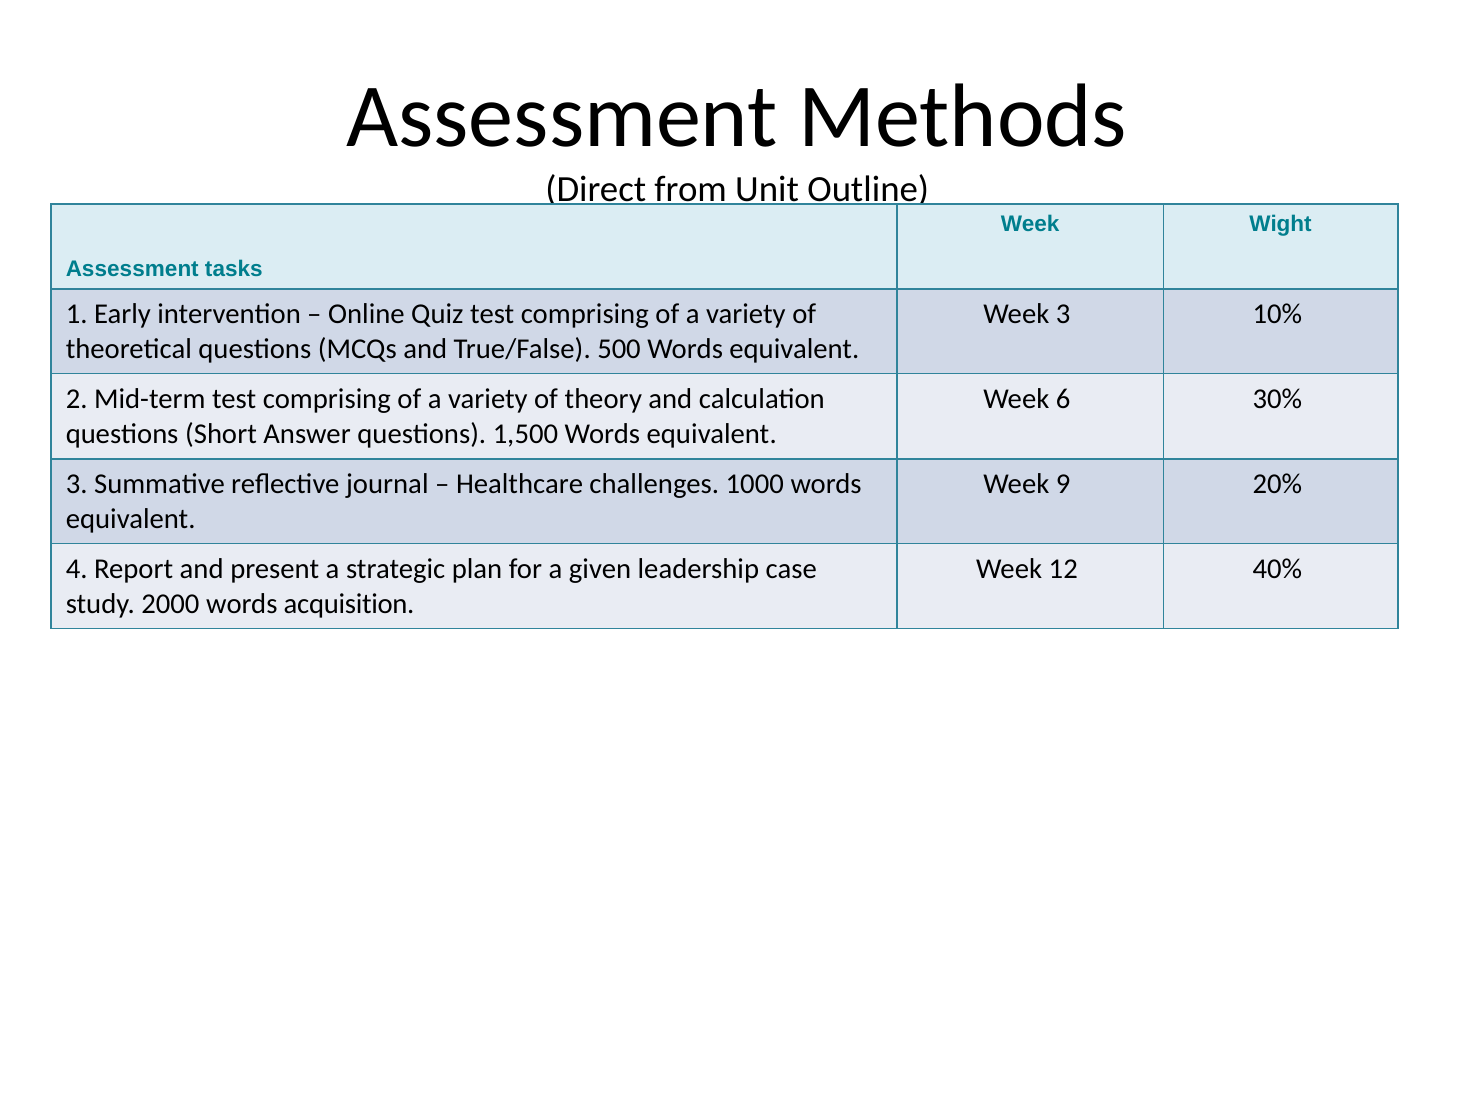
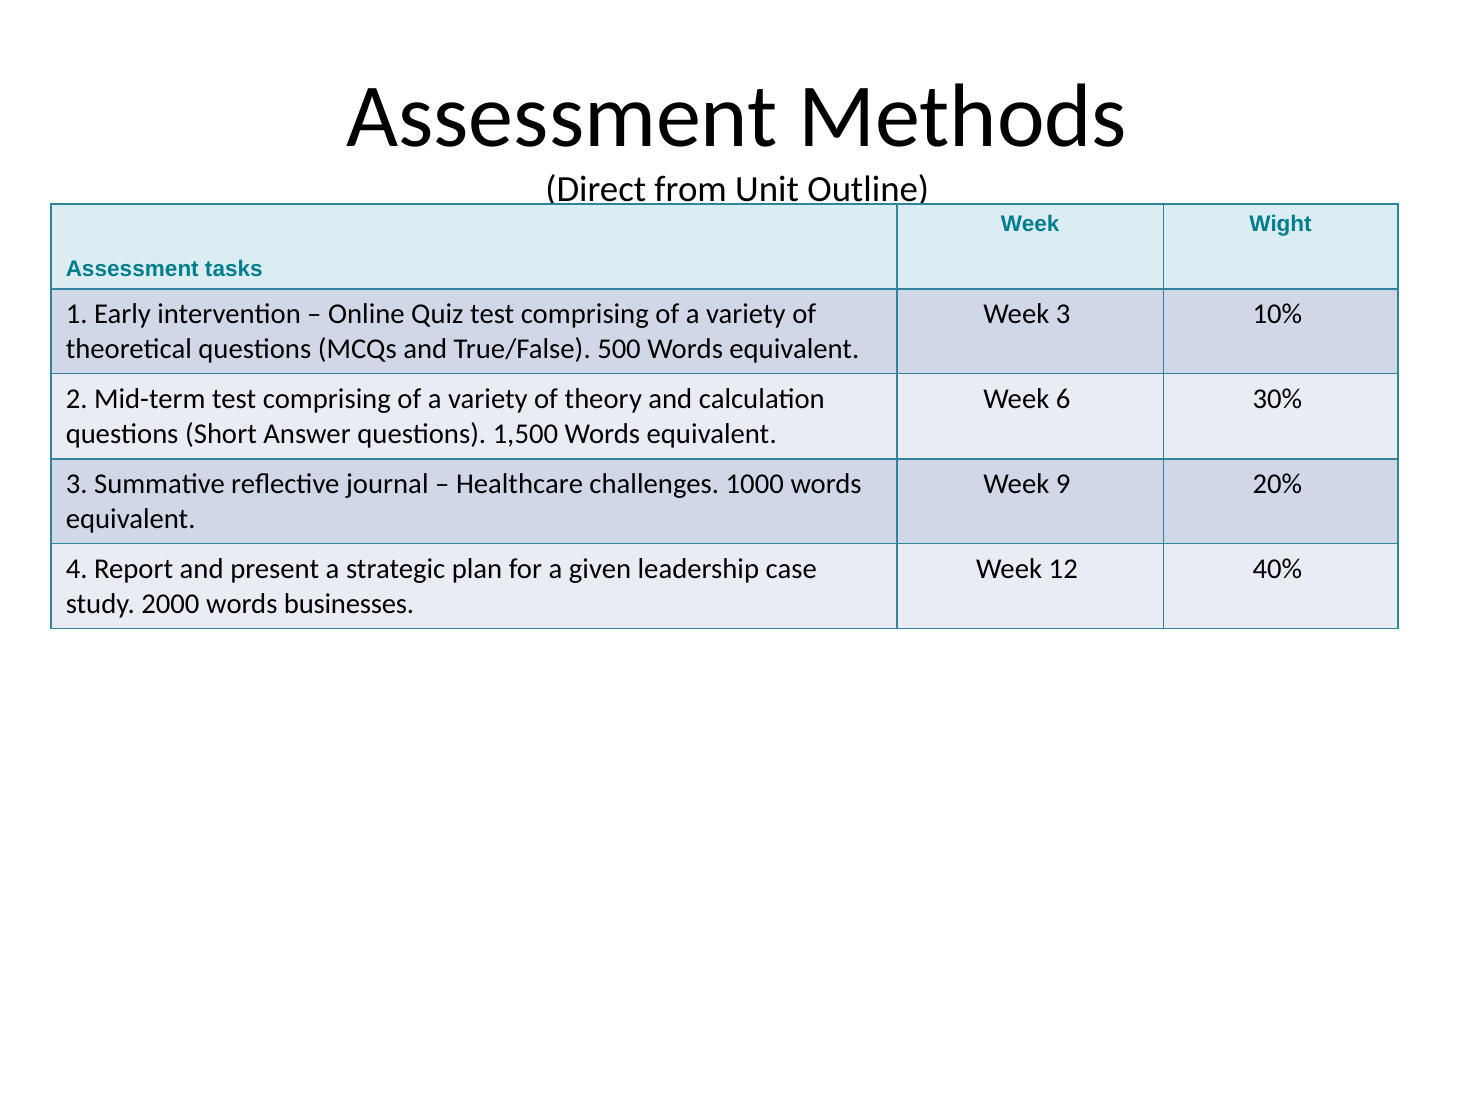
acquisition: acquisition -> businesses
